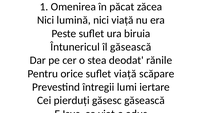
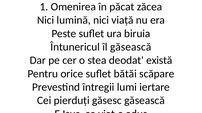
rănile: rănile -> există
suflet viață: viață -> bătăi
